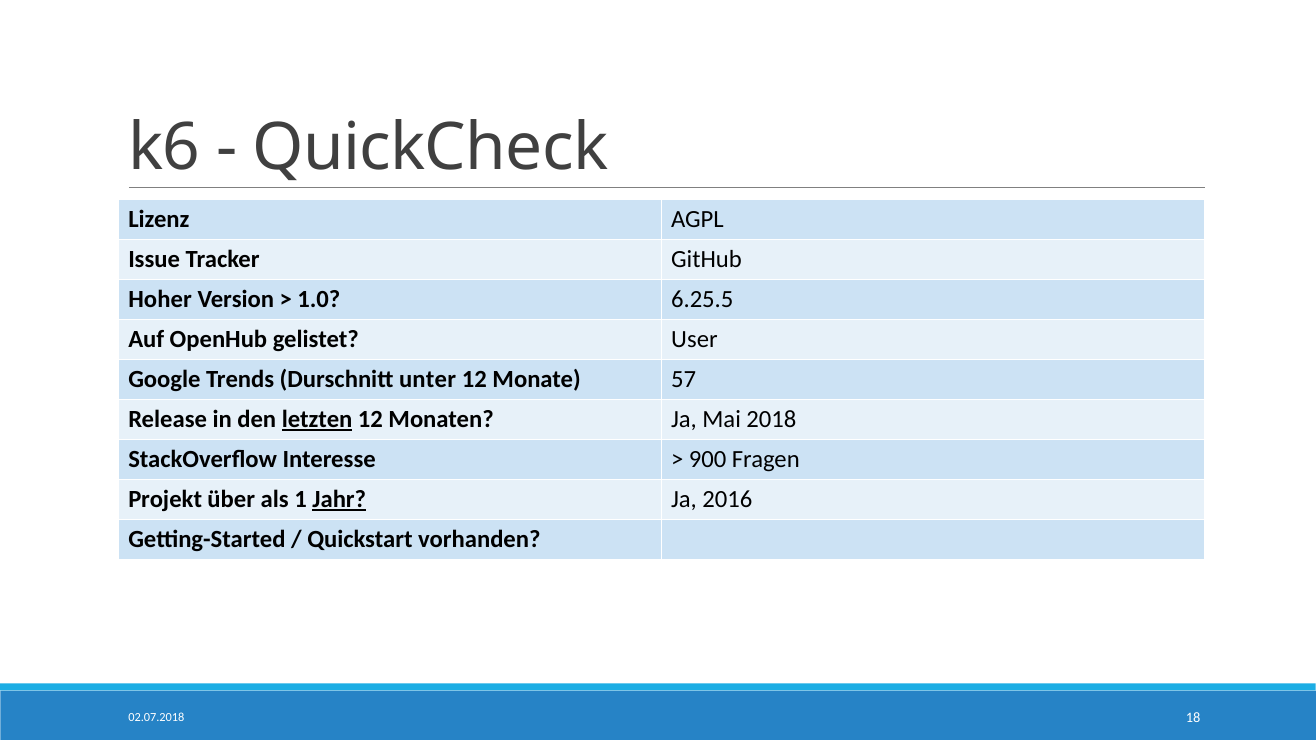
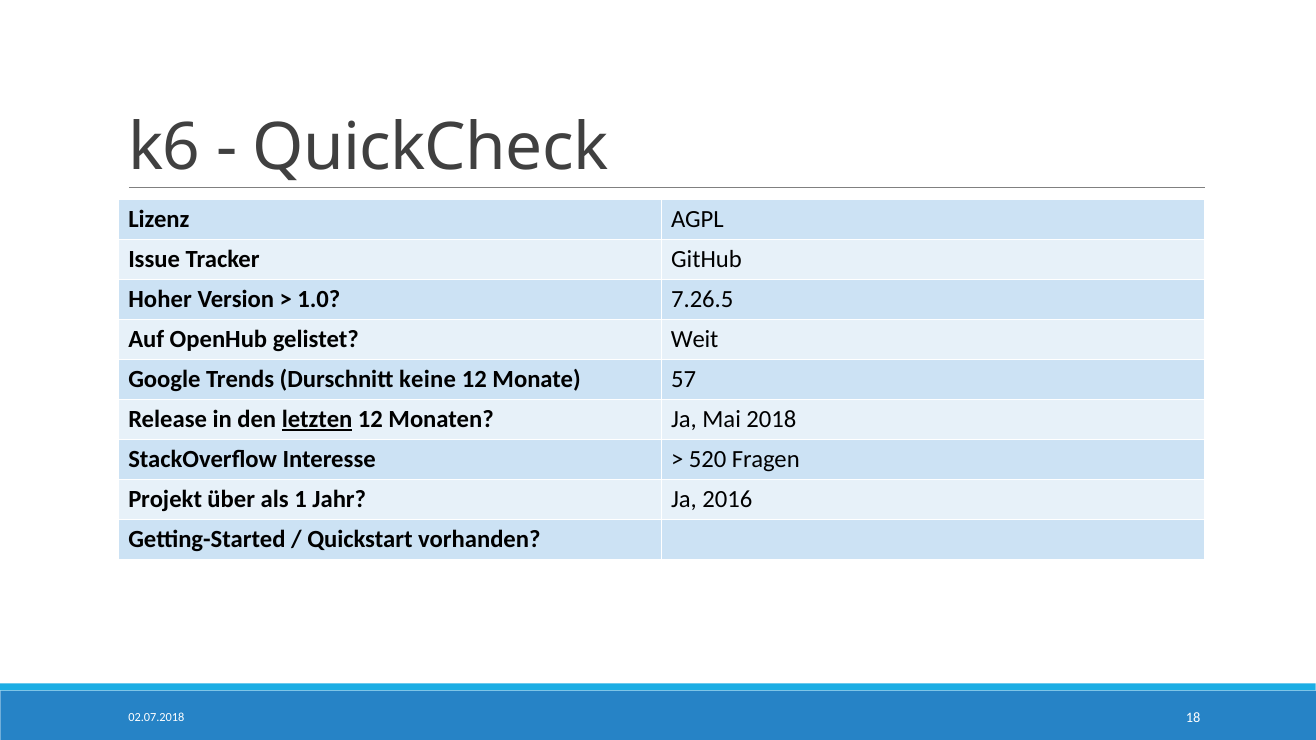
6.25.5: 6.25.5 -> 7.26.5
User: User -> Weit
unter: unter -> keine
900: 900 -> 520
Jahr underline: present -> none
